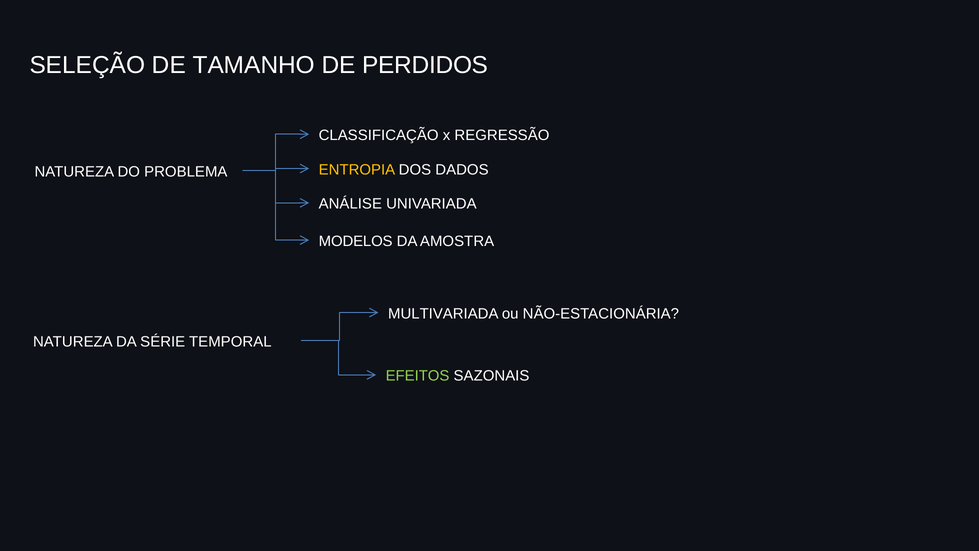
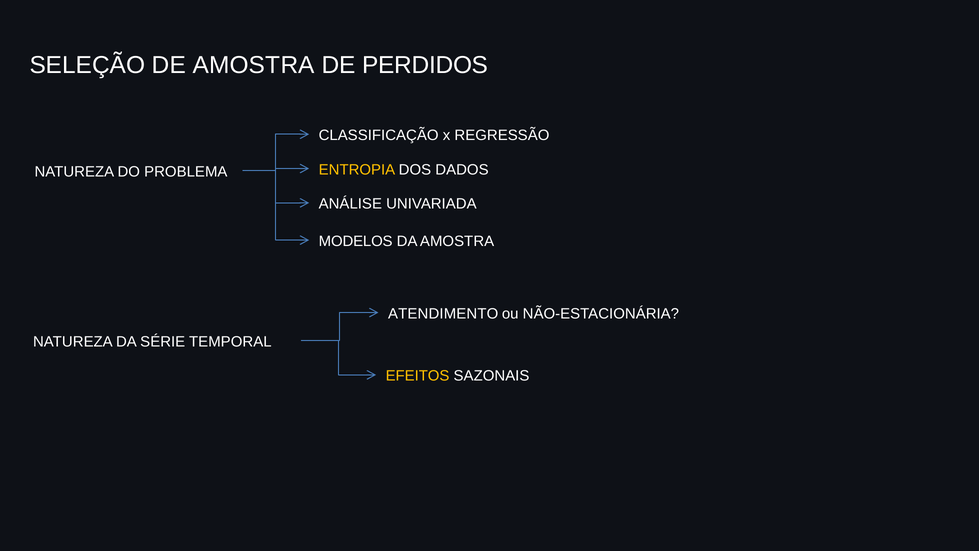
DE TAMANHO: TAMANHO -> AMOSTRA
MULTIVARIADA: MULTIVARIADA -> ATENDIMENTO
EFEITOS colour: light green -> yellow
